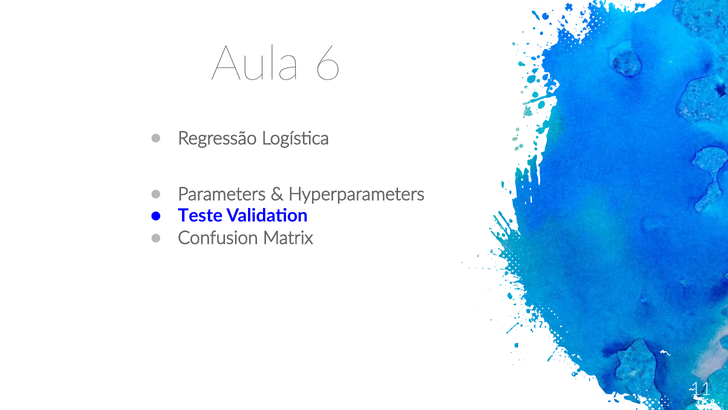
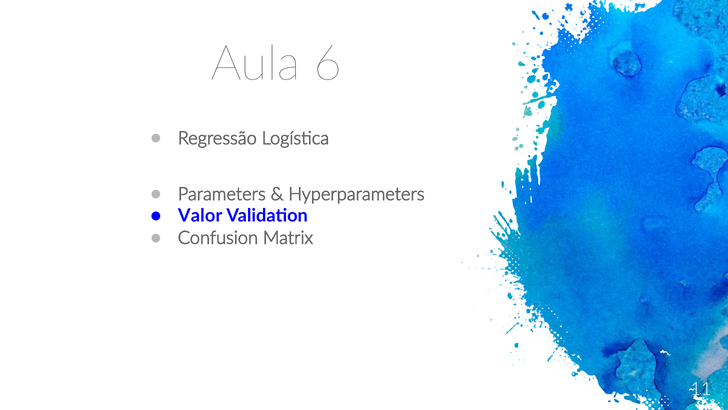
Teste: Teste -> Valor
